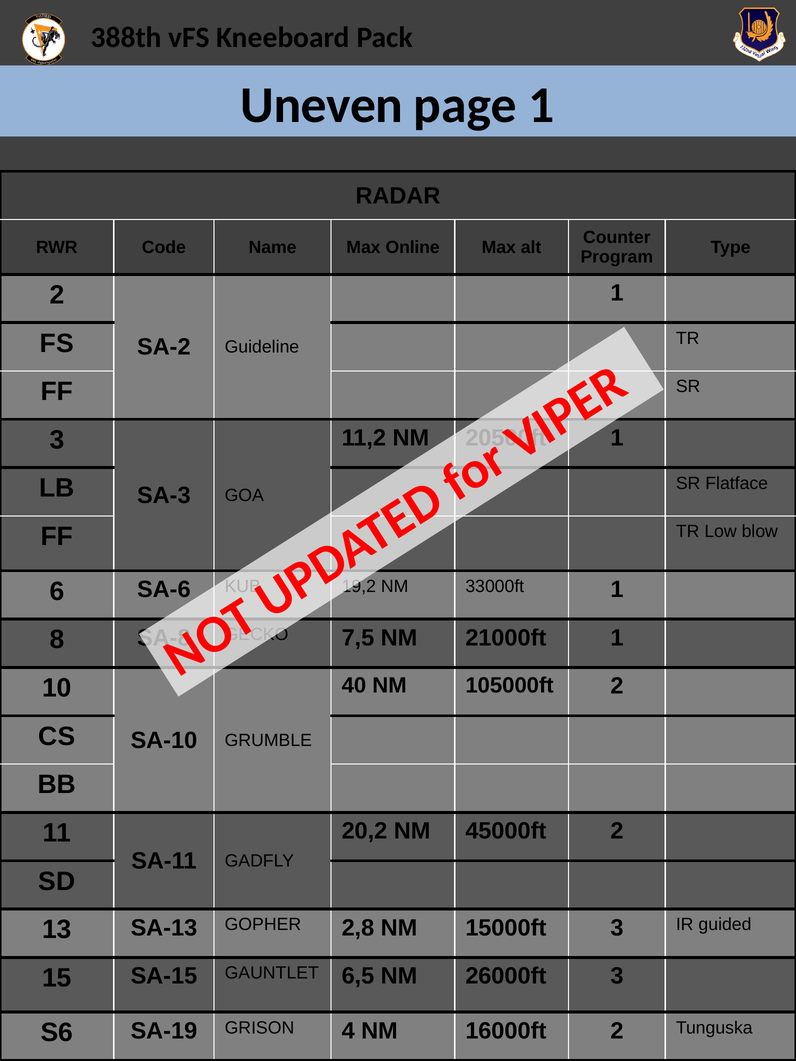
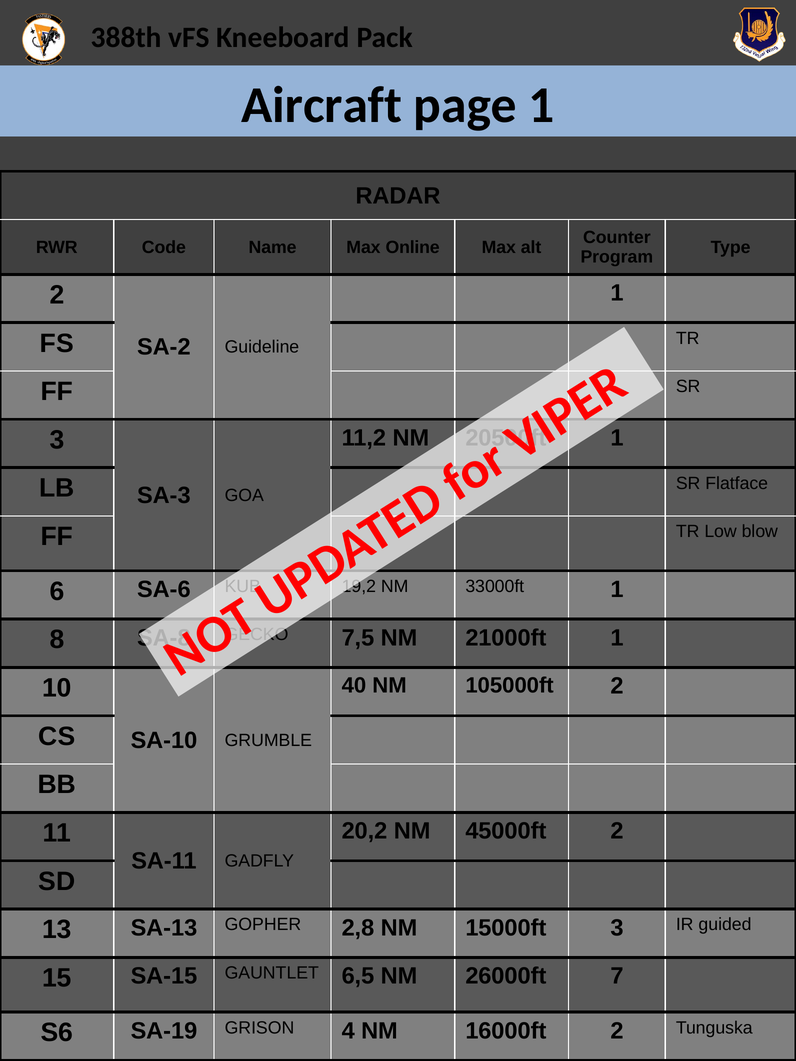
Uneven: Uneven -> Aircraft
26000ft 3: 3 -> 7
